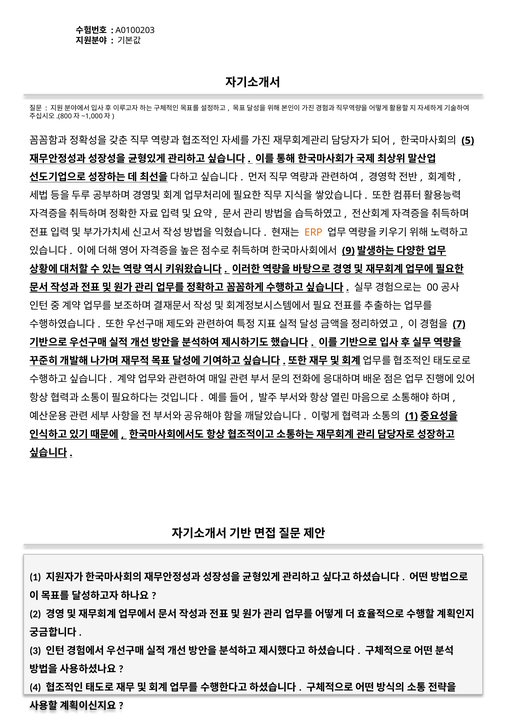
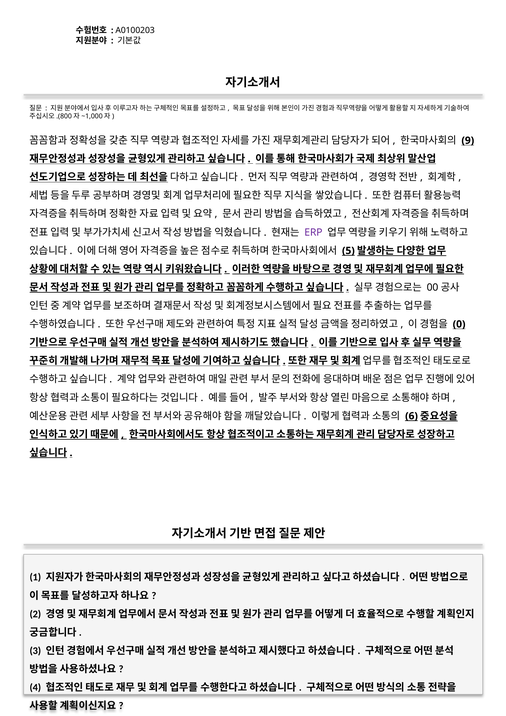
5: 5 -> 9
ERP colour: orange -> purple
9: 9 -> 5
7: 7 -> 0
1 at (412, 416): 1 -> 6
